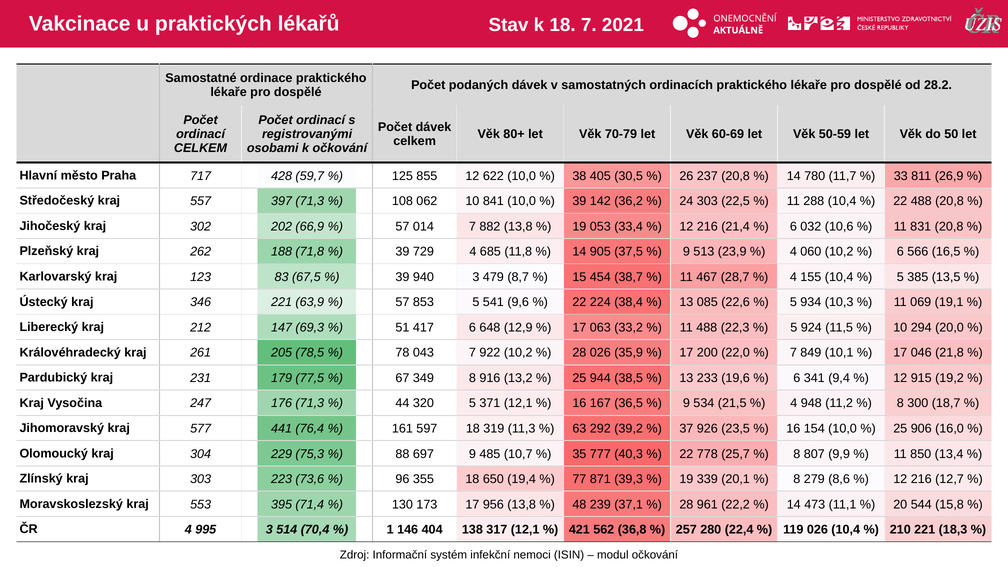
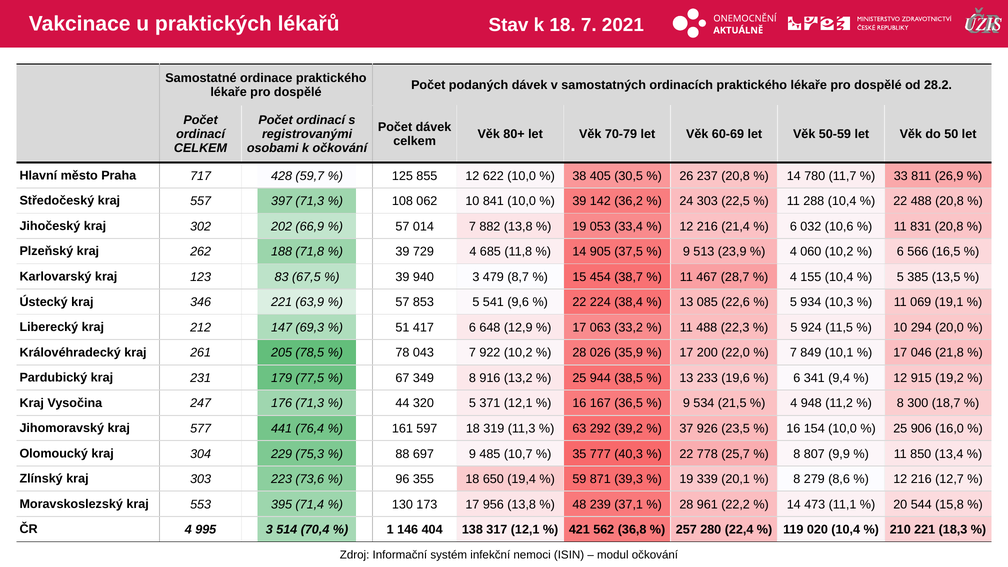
77: 77 -> 59
119 026: 026 -> 020
